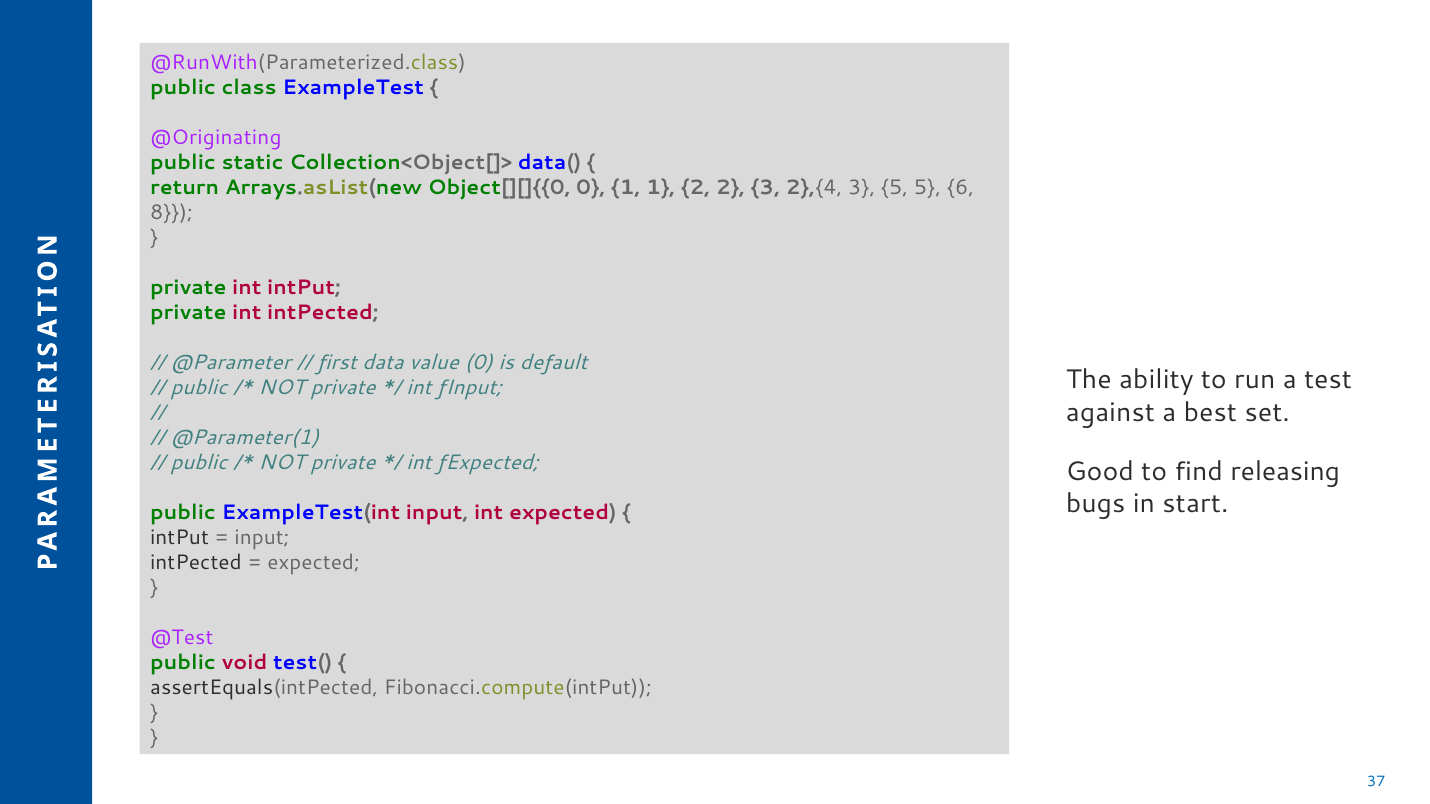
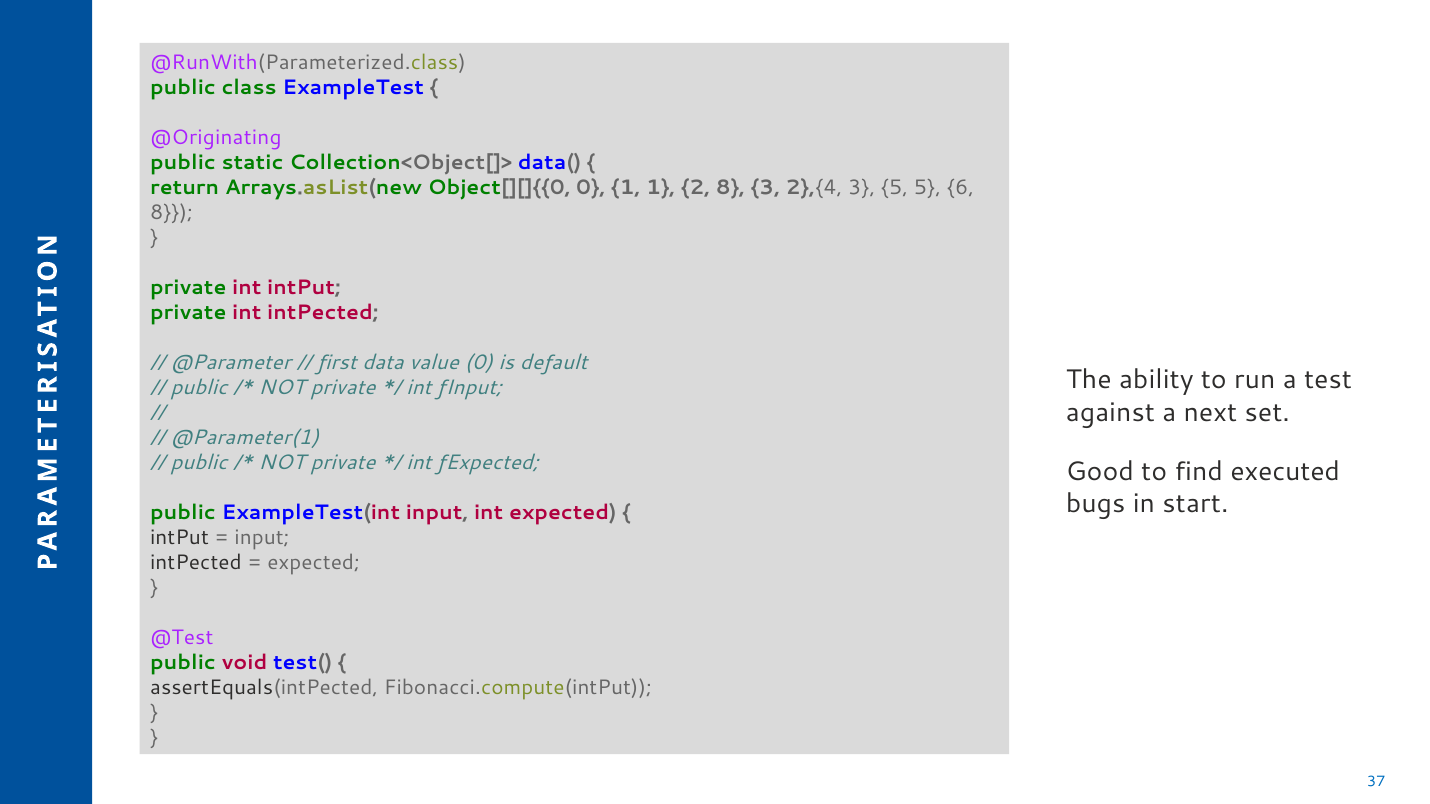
2 2: 2 -> 8
best: best -> next
releasing: releasing -> executed
